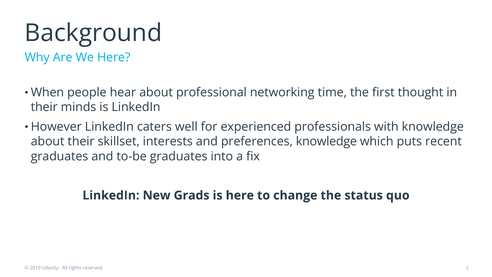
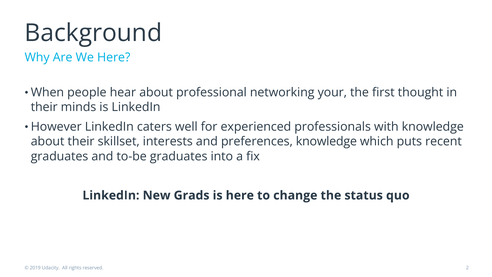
time: time -> your
